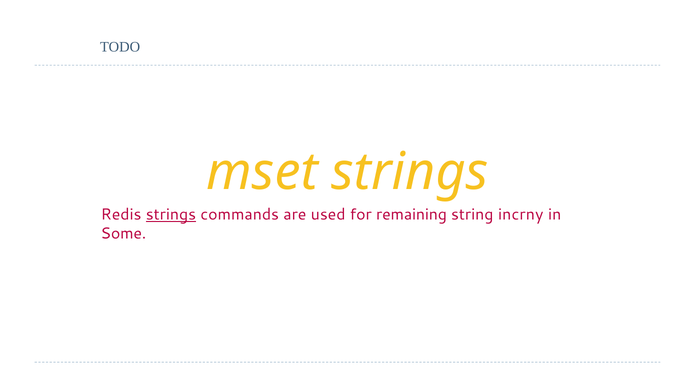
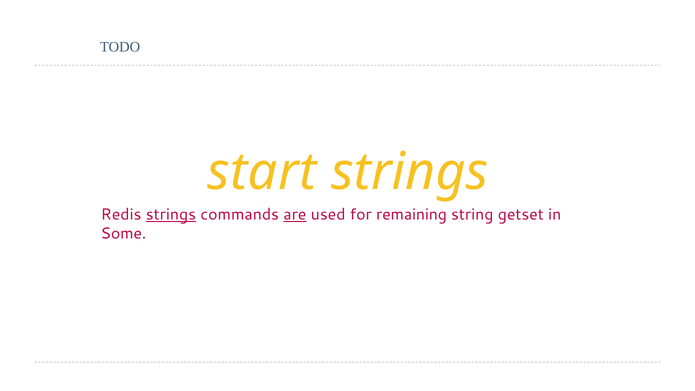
mset: mset -> start
are underline: none -> present
incrny: incrny -> getset
